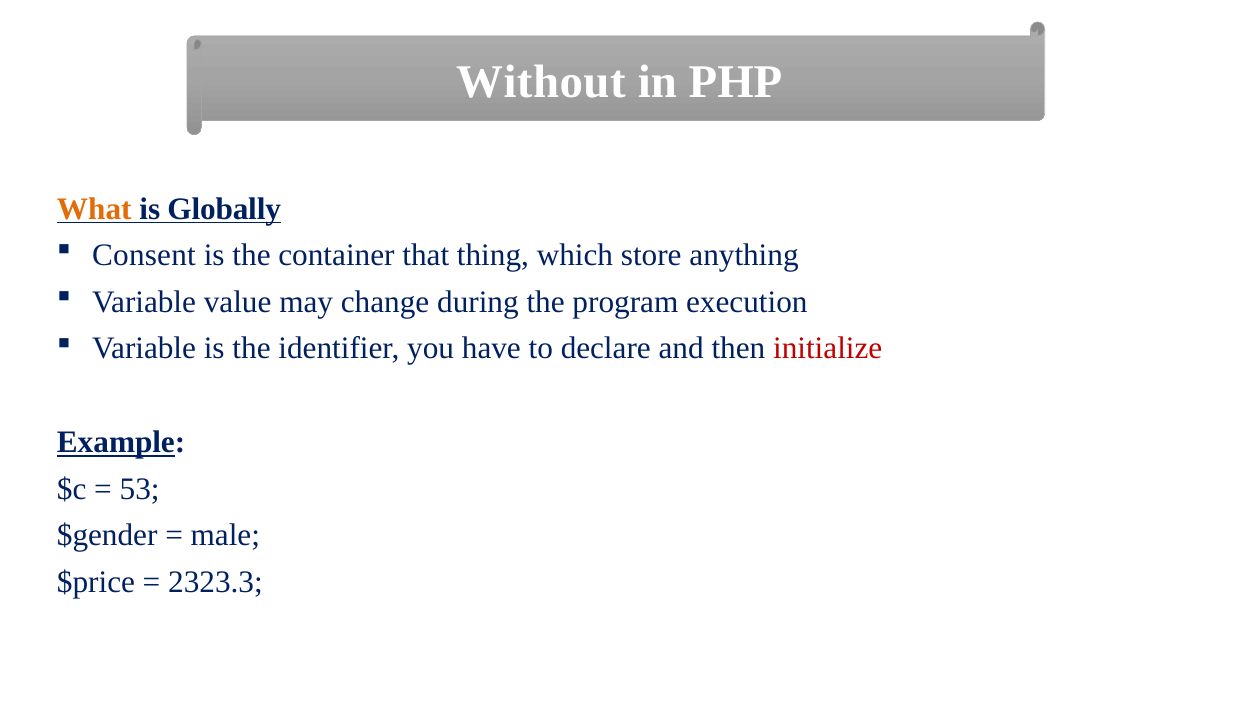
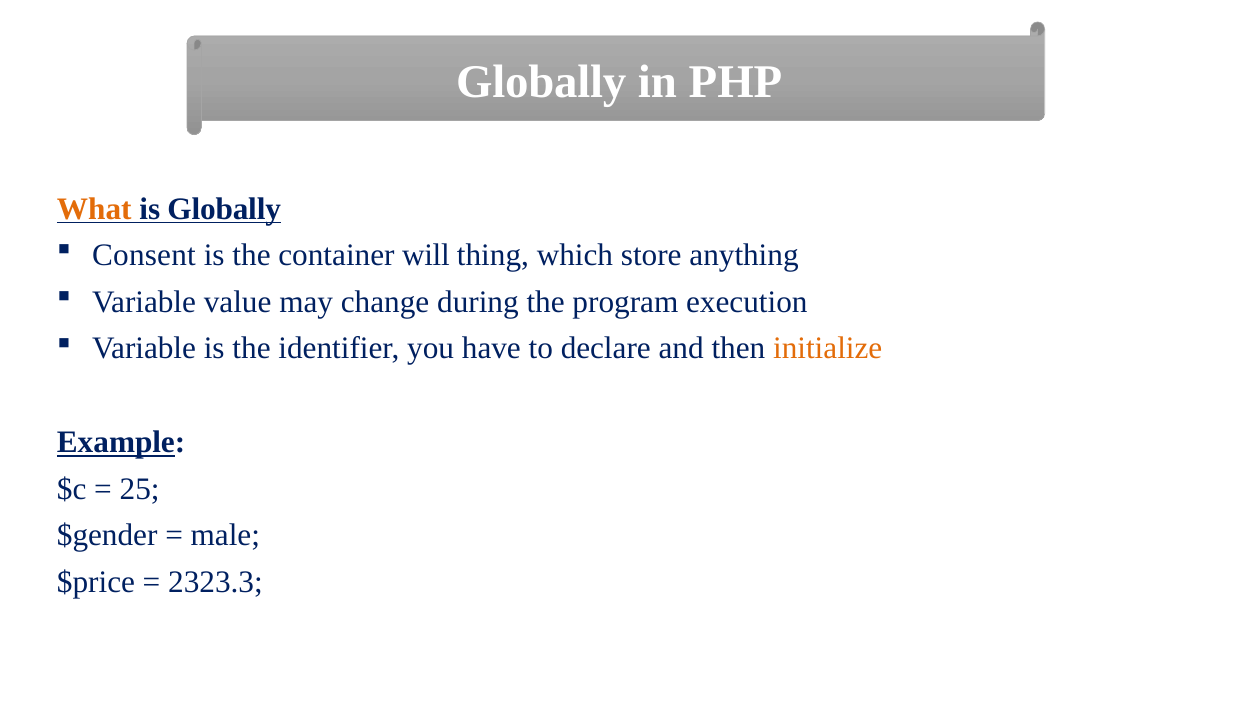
Without at (541, 82): Without -> Globally
that: that -> will
initialize colour: red -> orange
53: 53 -> 25
